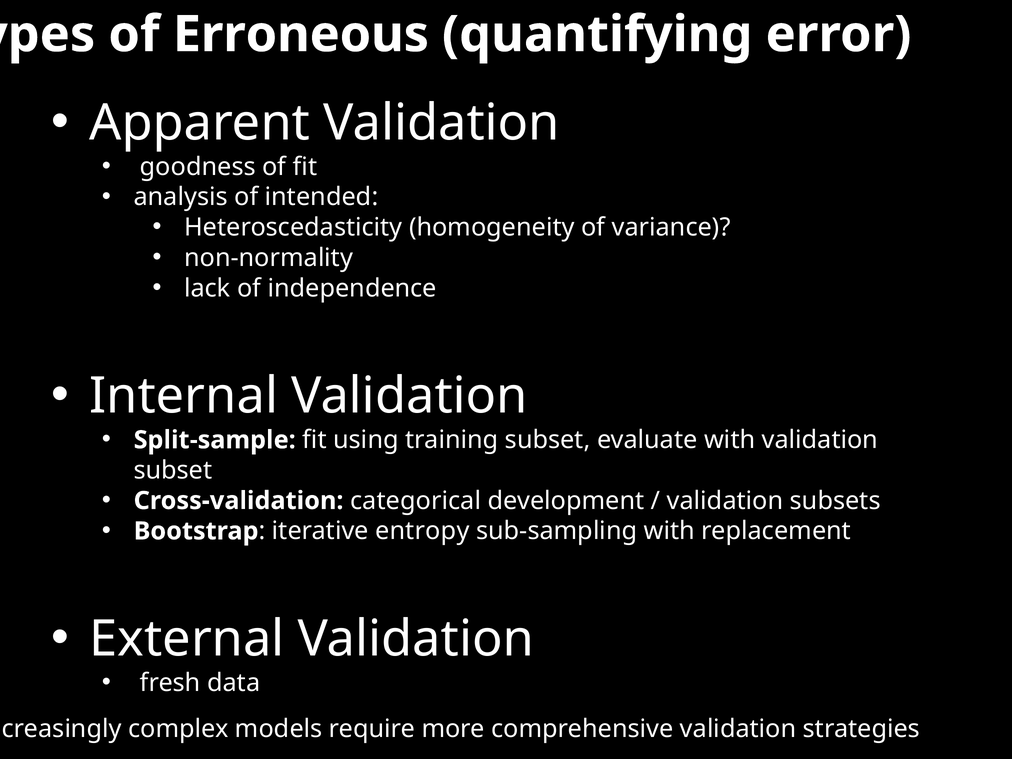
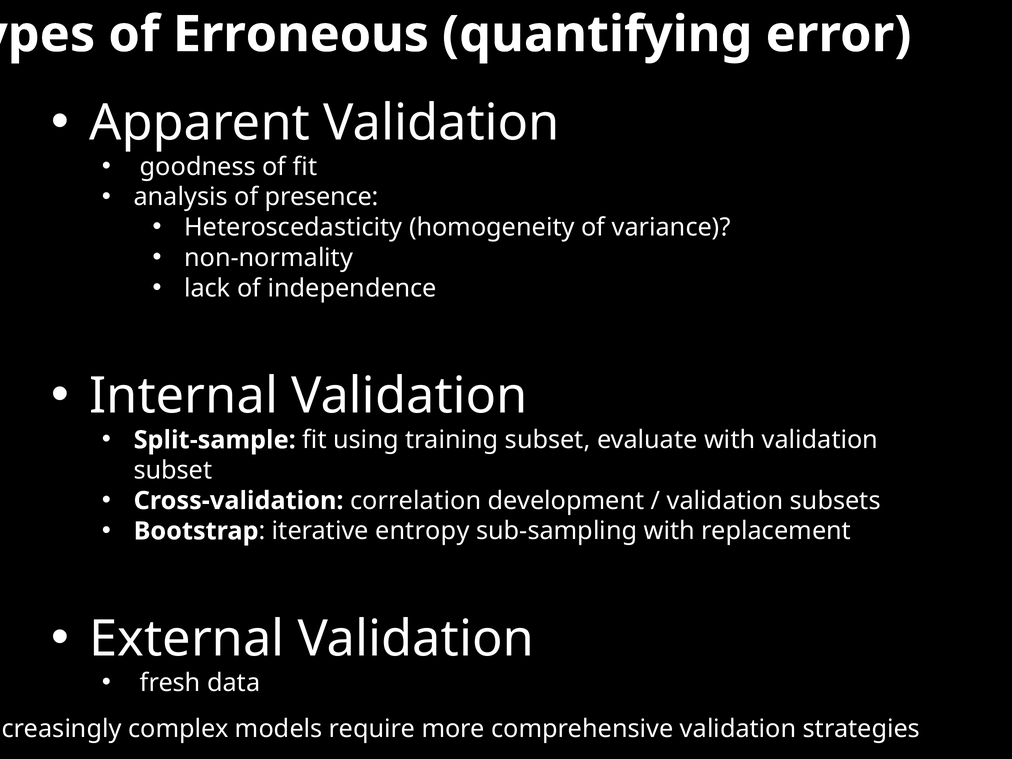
intended: intended -> presence
categorical: categorical -> correlation
